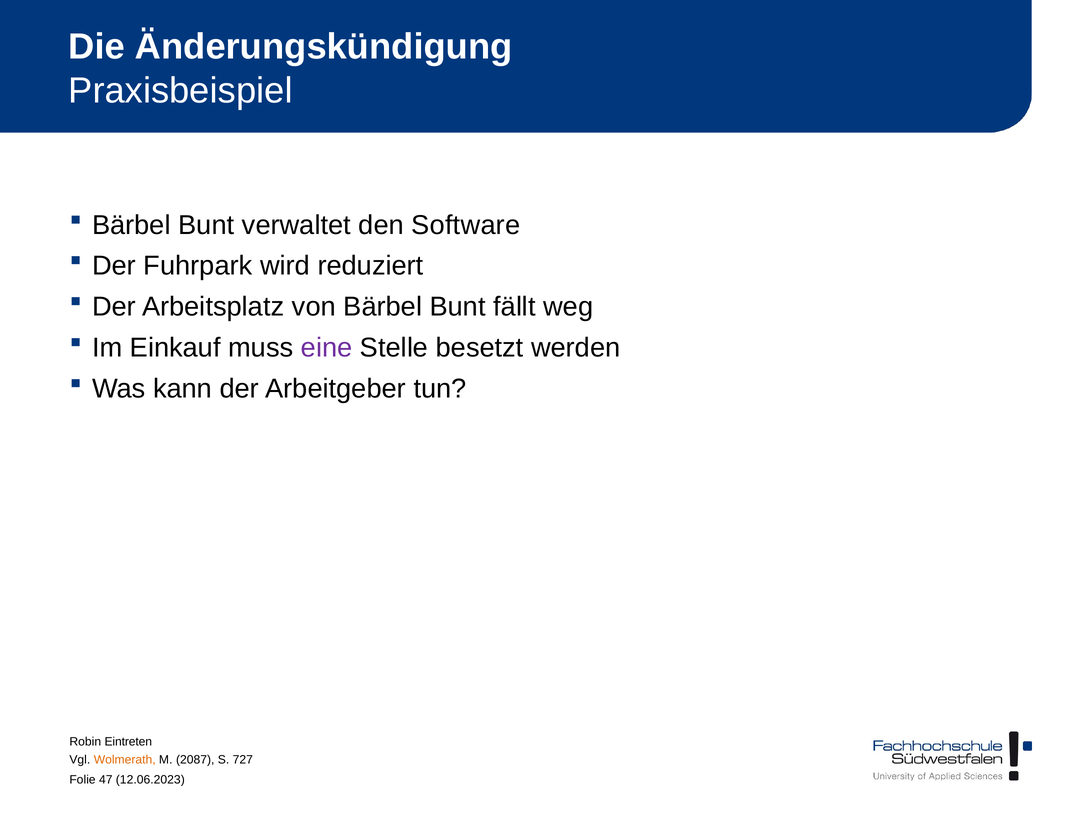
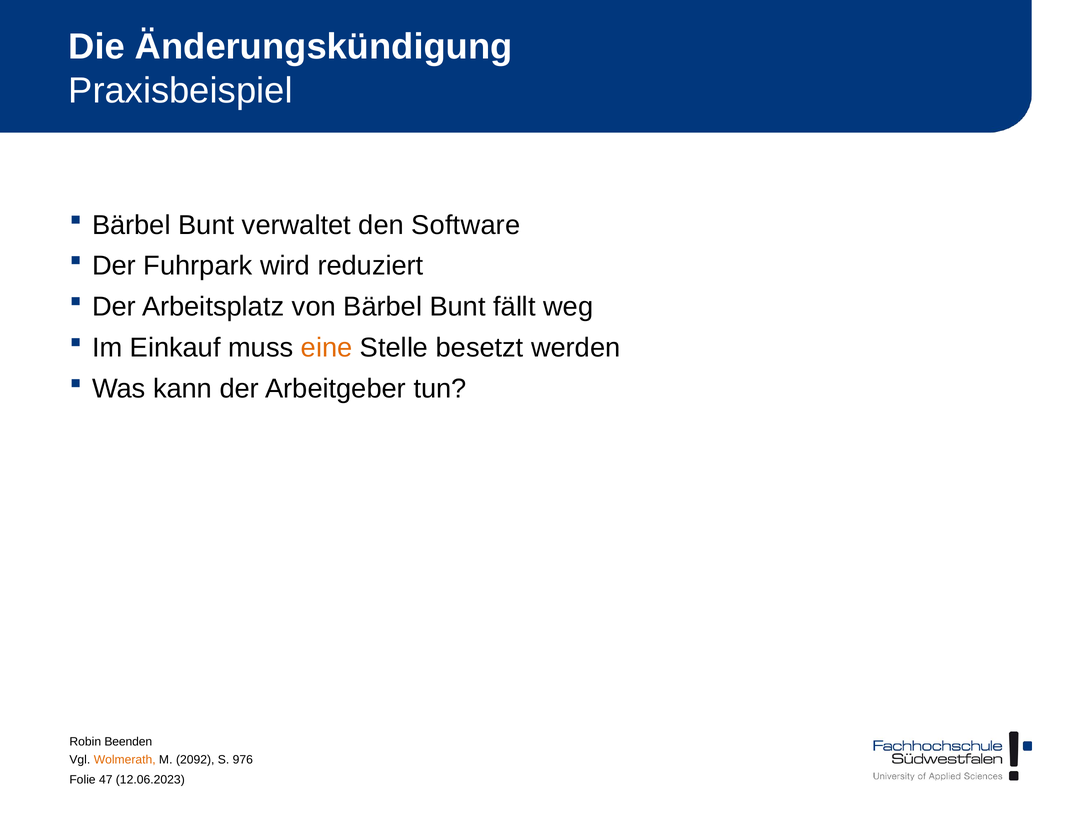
eine colour: purple -> orange
Eintreten: Eintreten -> Beenden
2087: 2087 -> 2092
727: 727 -> 976
